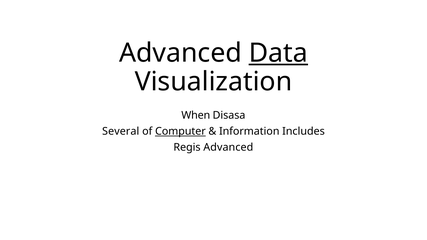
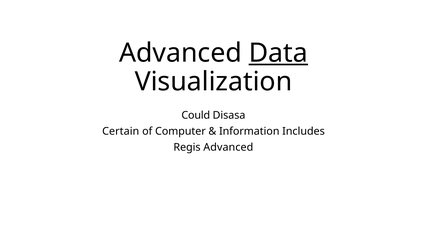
When: When -> Could
Several: Several -> Certain
Computer underline: present -> none
